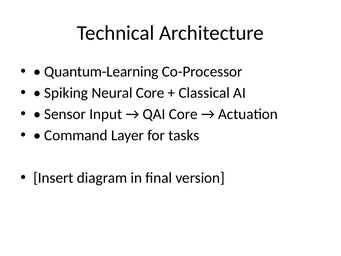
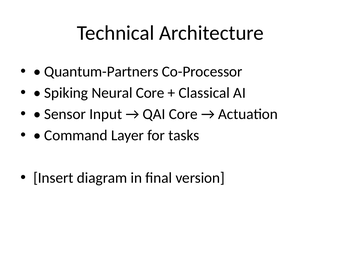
Quantum-Learning: Quantum-Learning -> Quantum-Partners
